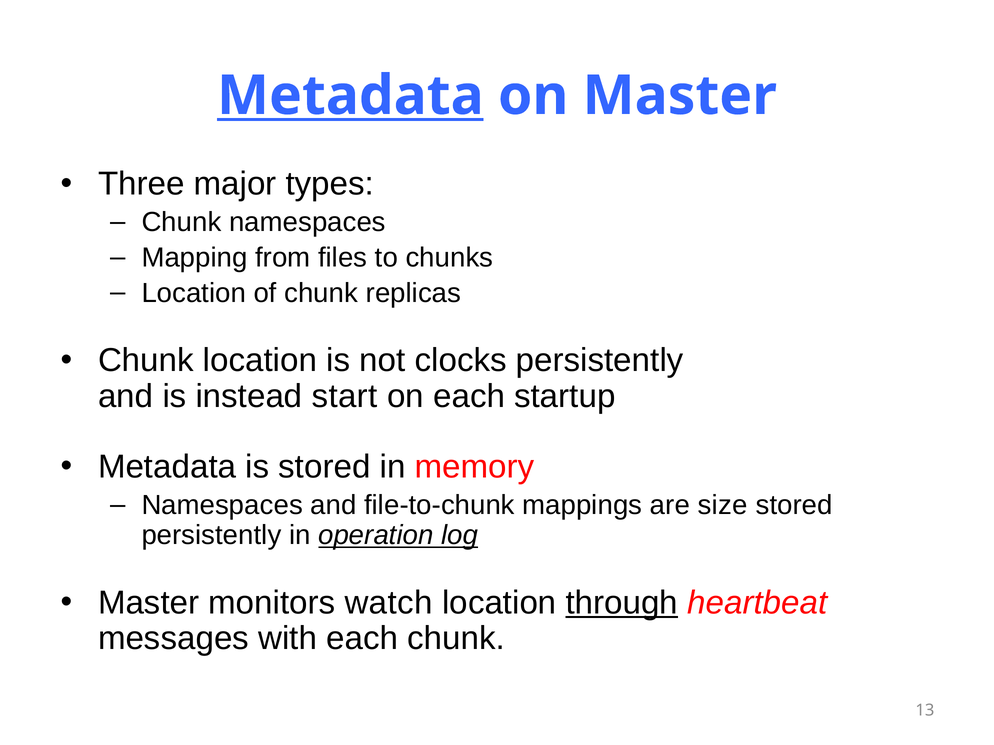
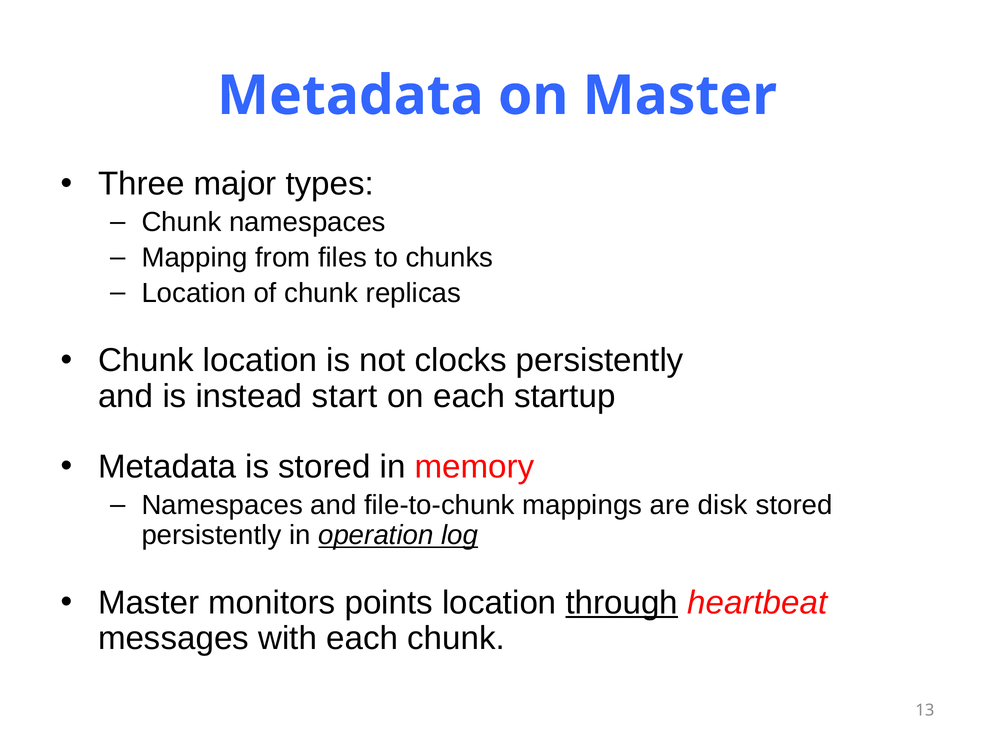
Metadata at (350, 96) underline: present -> none
size: size -> disk
watch: watch -> points
